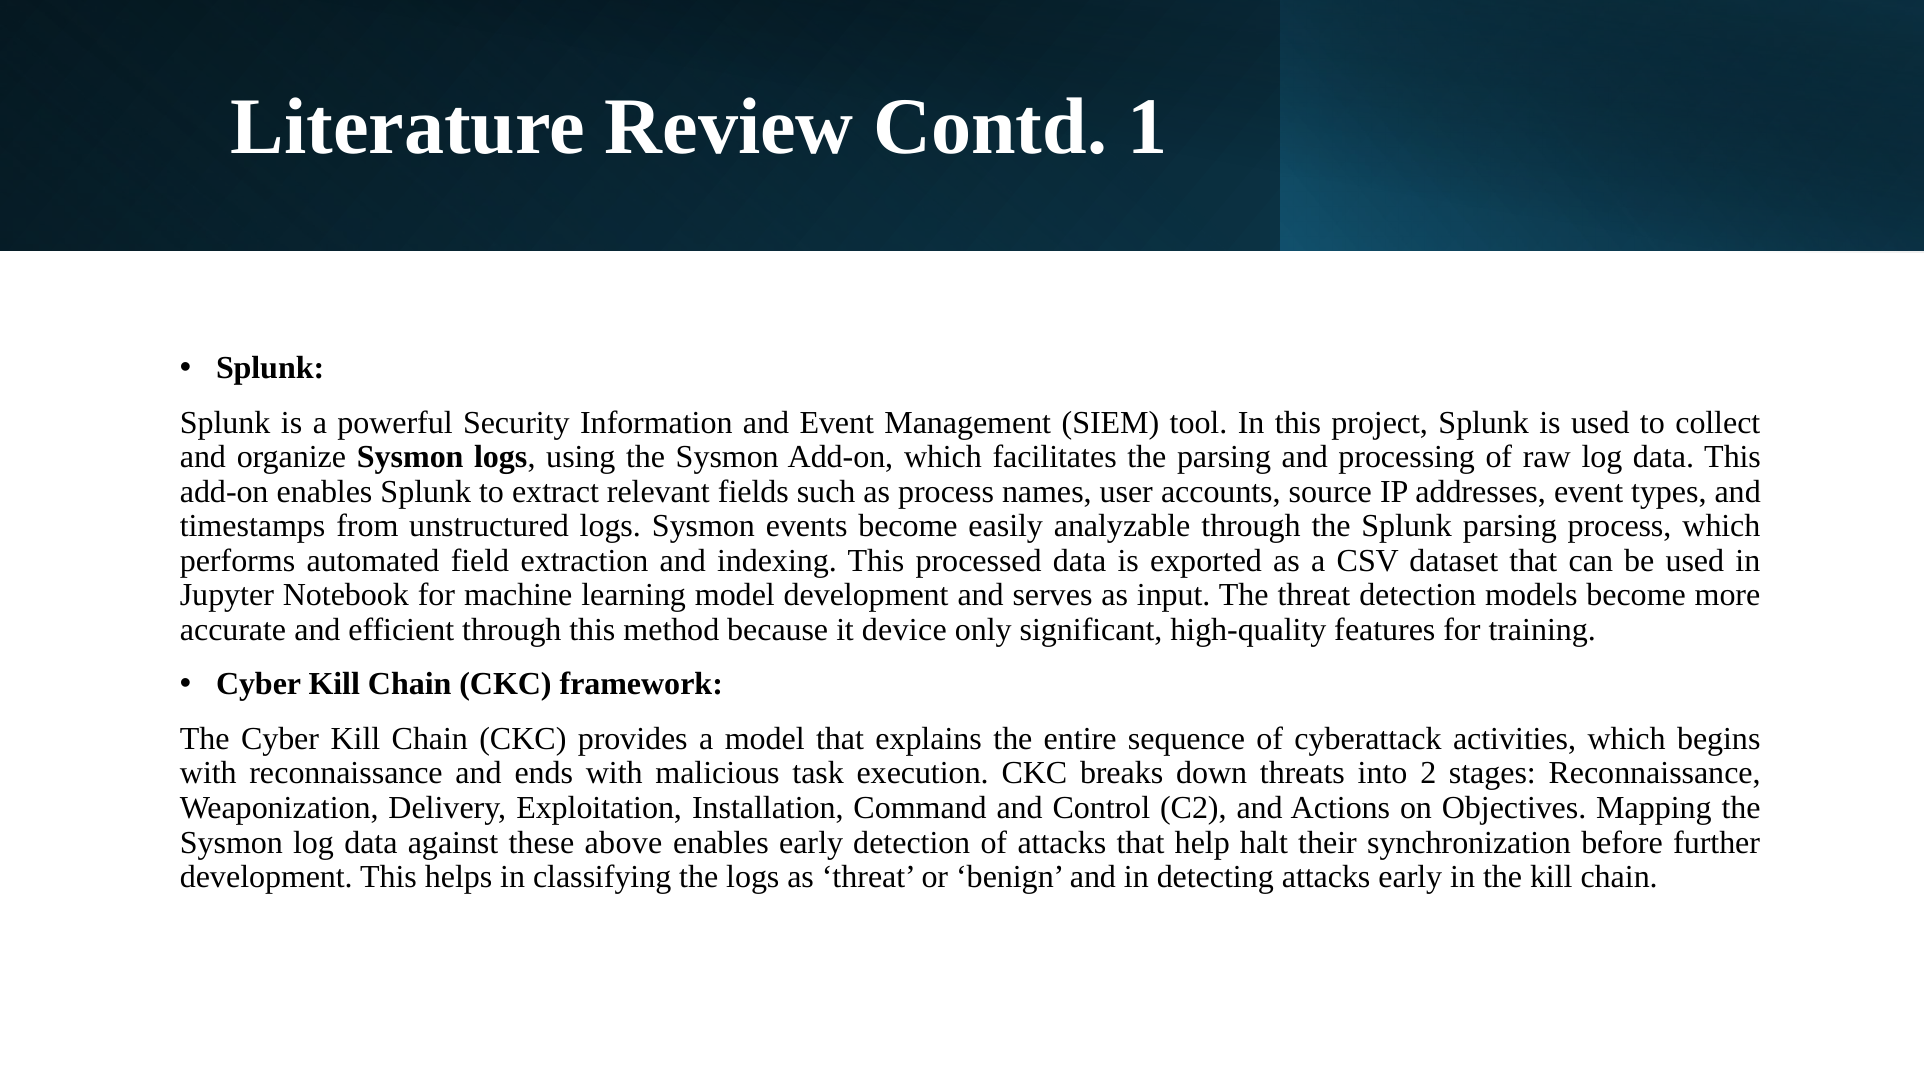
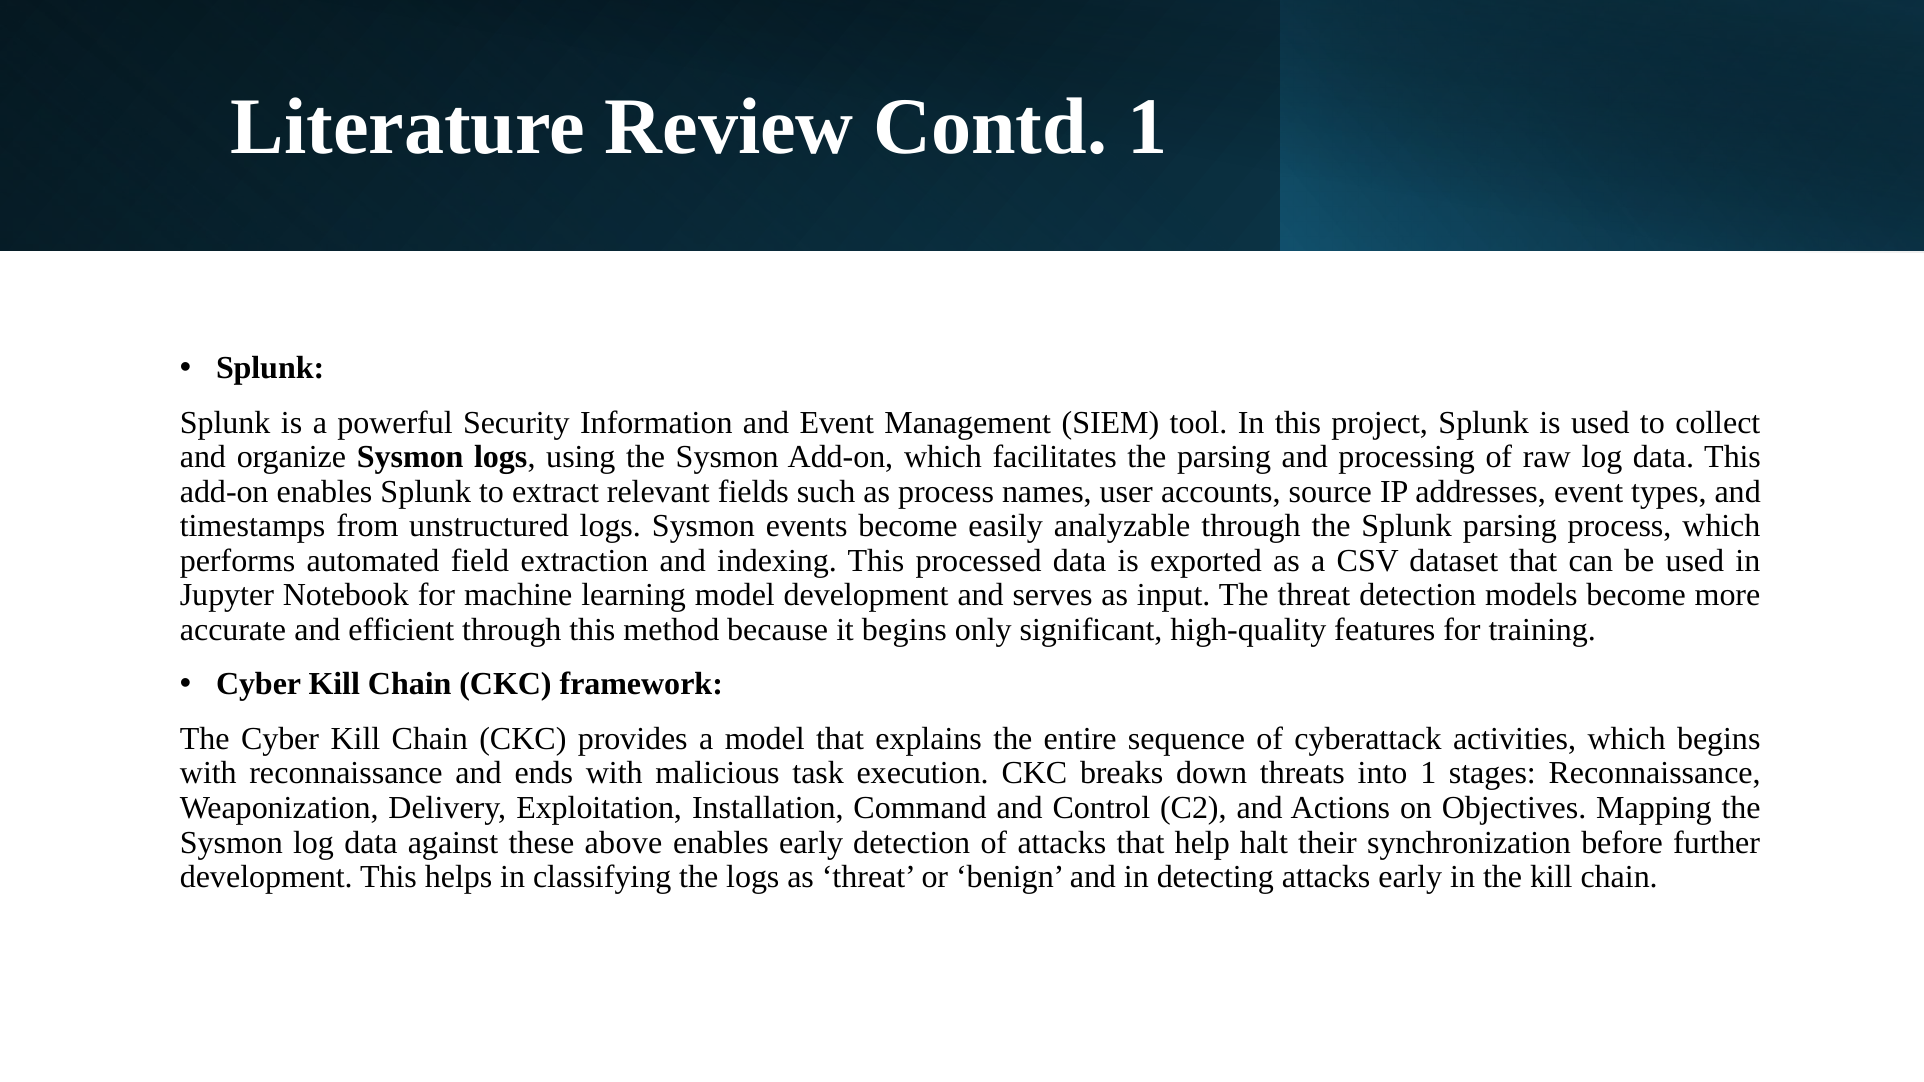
it device: device -> begins
into 2: 2 -> 1
